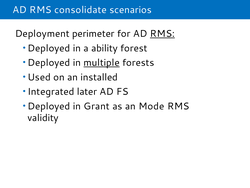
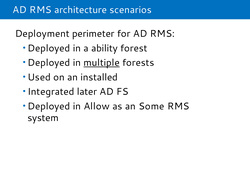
consolidate: consolidate -> architecture
RMS at (162, 34) underline: present -> none
Grant: Grant -> Allow
Mode: Mode -> Some
validity: validity -> system
